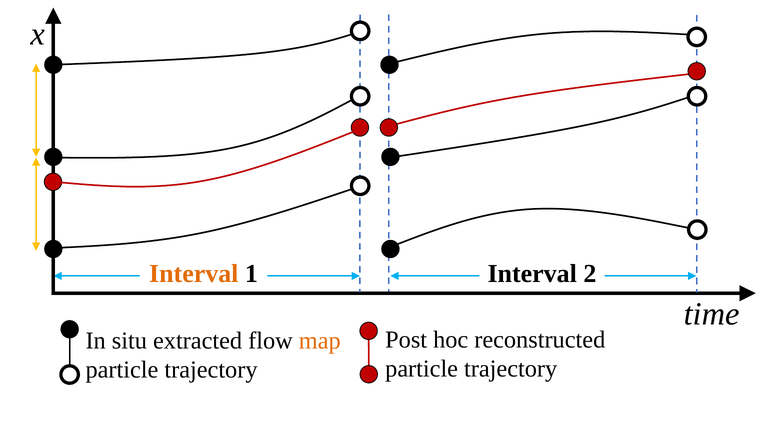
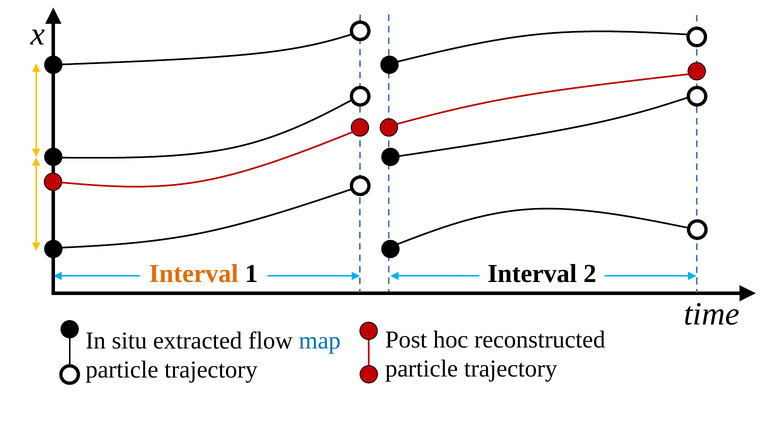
map colour: orange -> blue
